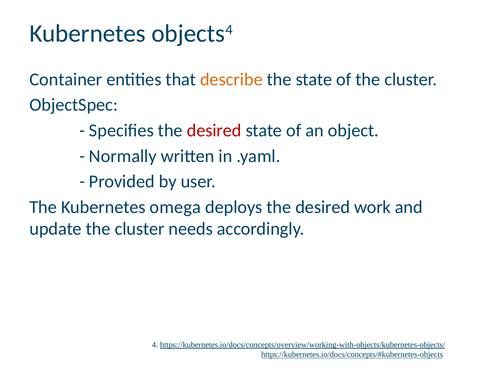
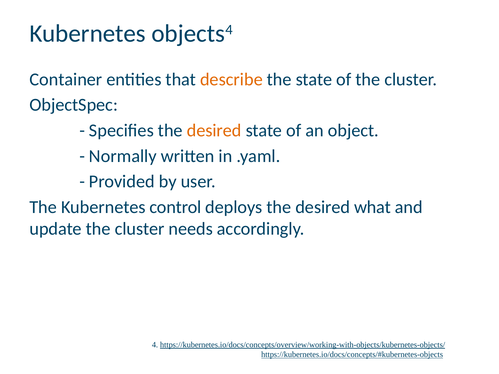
desired at (214, 131) colour: red -> orange
omega: omega -> control
work: work -> what
